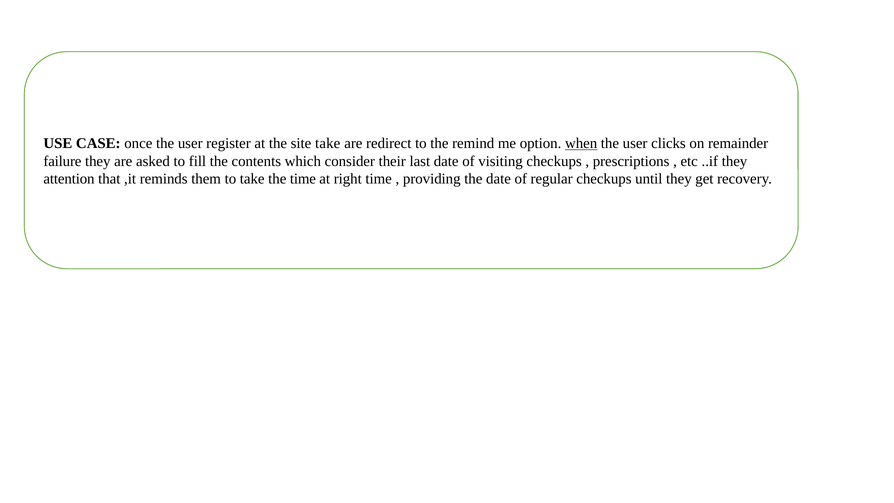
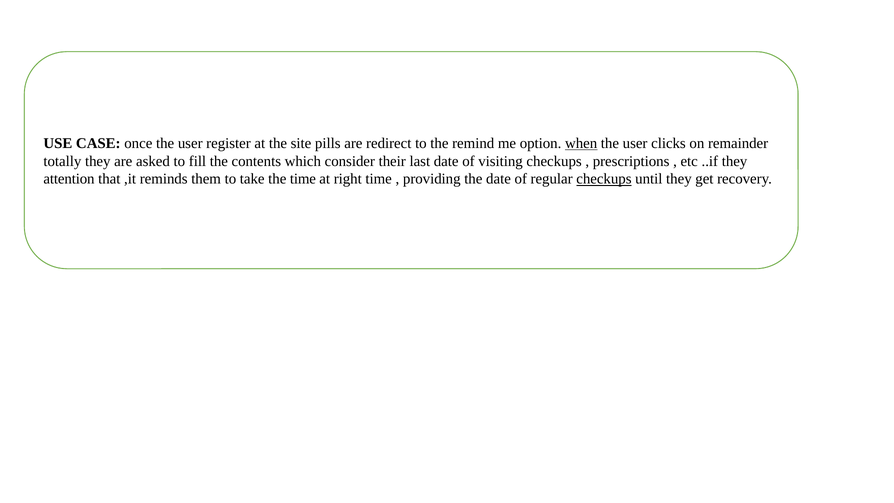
site take: take -> pills
failure: failure -> totally
checkups at (604, 179) underline: none -> present
